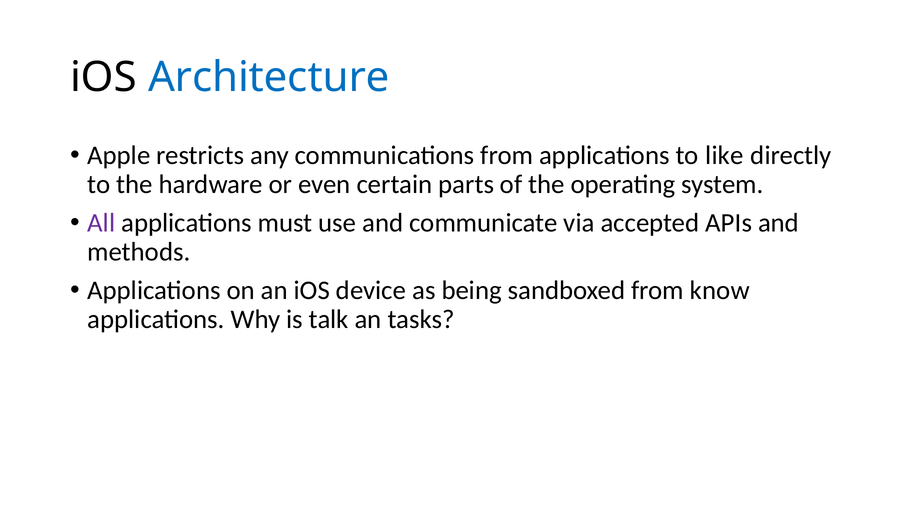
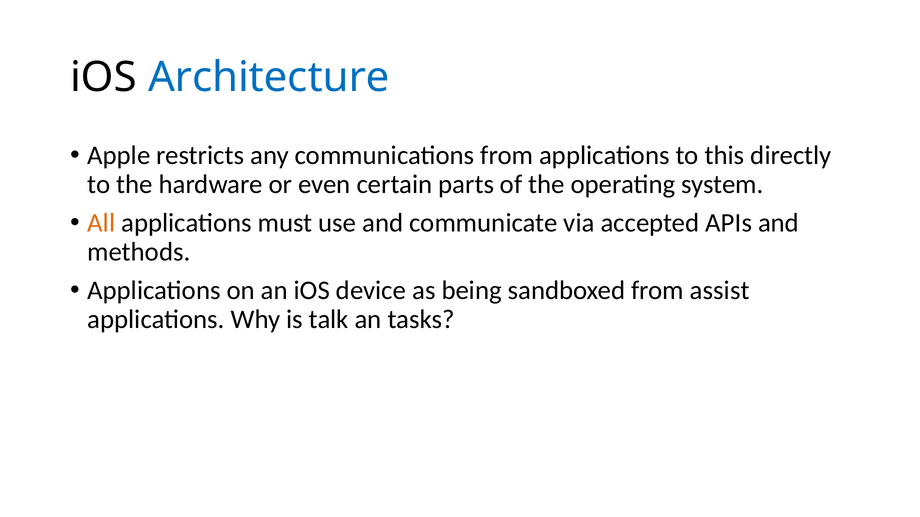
like: like -> this
All colour: purple -> orange
know: know -> assist
